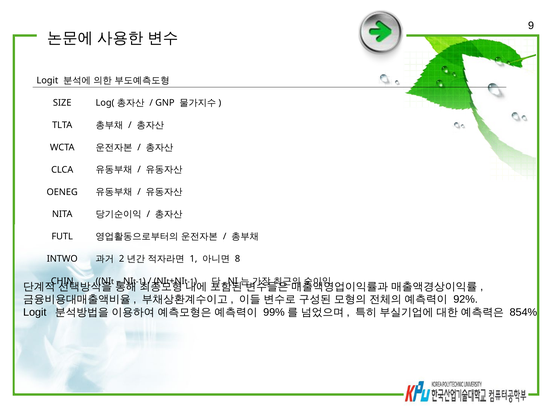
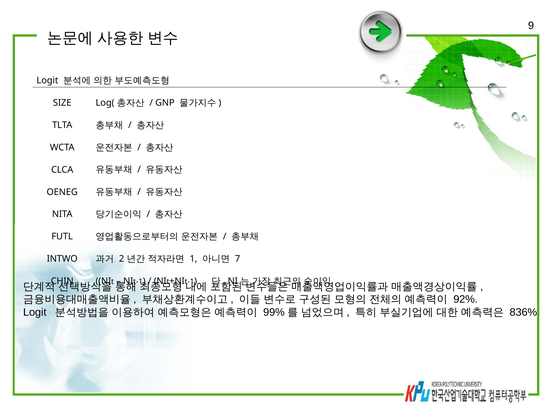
8: 8 -> 7
854%: 854% -> 836%
